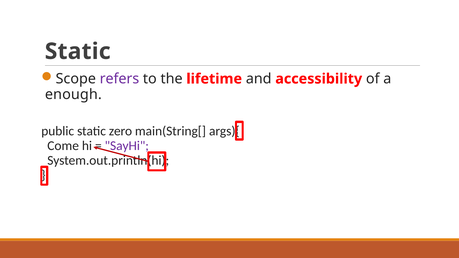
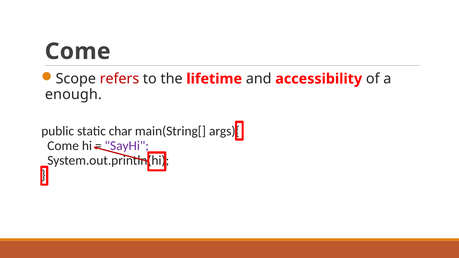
Static at (78, 51): Static -> Come
refers colour: purple -> red
zero: zero -> char
